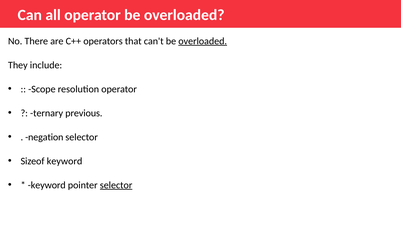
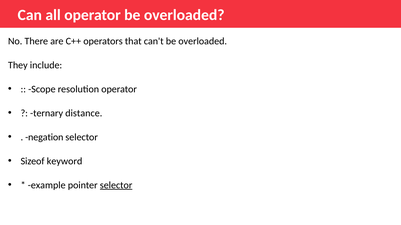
overloaded at (203, 41) underline: present -> none
previous: previous -> distance
keyword at (47, 186): keyword -> example
